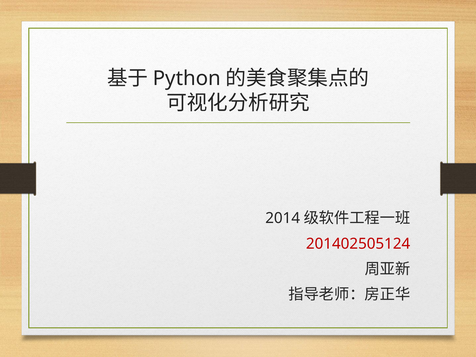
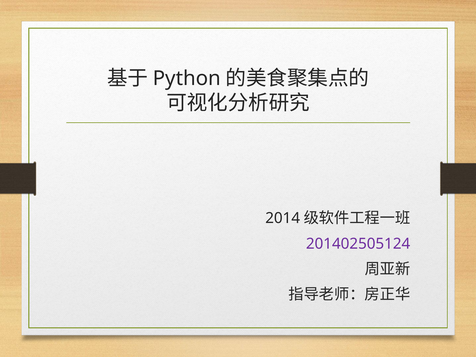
201402505124 colour: red -> purple
